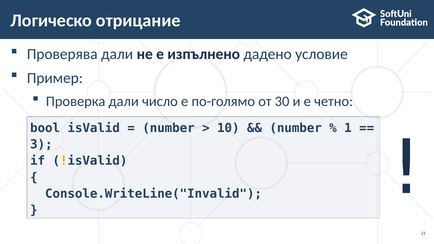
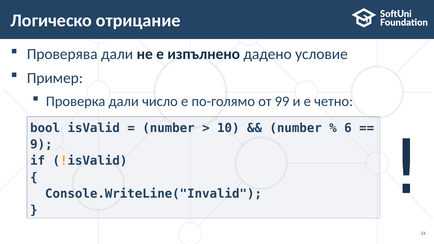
30: 30 -> 99
1: 1 -> 6
3: 3 -> 9
